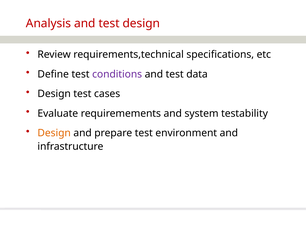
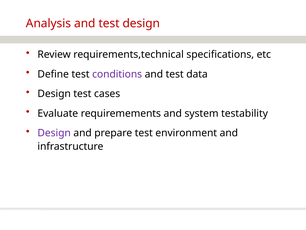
Design at (54, 133) colour: orange -> purple
